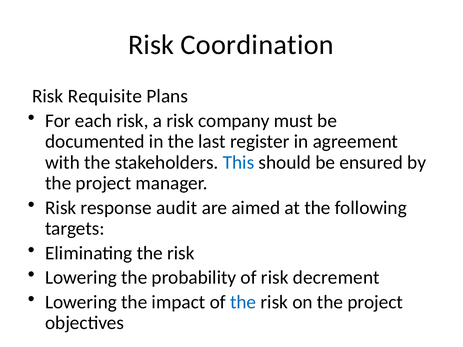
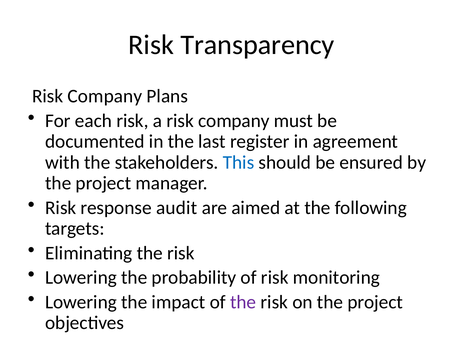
Coordination: Coordination -> Transparency
Requisite at (105, 96): Requisite -> Company
decrement: decrement -> monitoring
the at (243, 302) colour: blue -> purple
